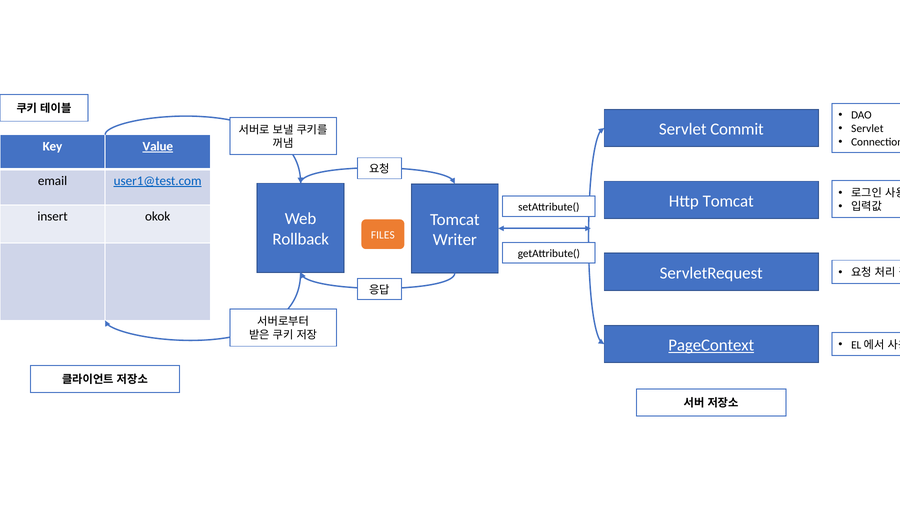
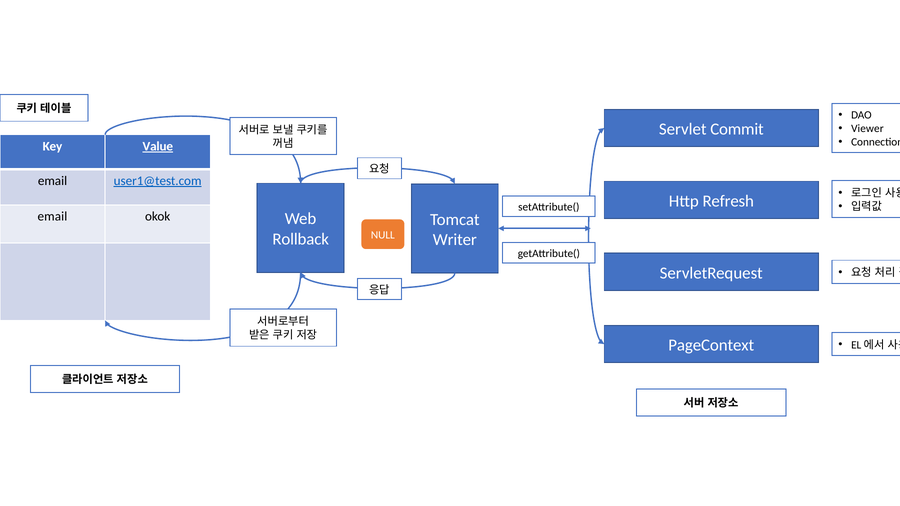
Servlet at (867, 129): Servlet -> Viewer
Http Tomcat: Tomcat -> Refresh
insert at (53, 217): insert -> email
FILES: FILES -> NULL
PageContext underline: present -> none
